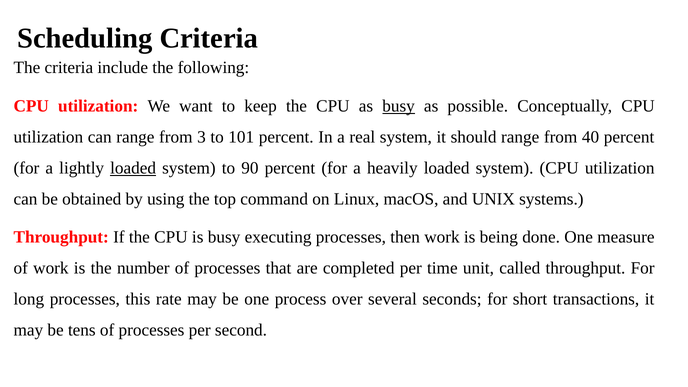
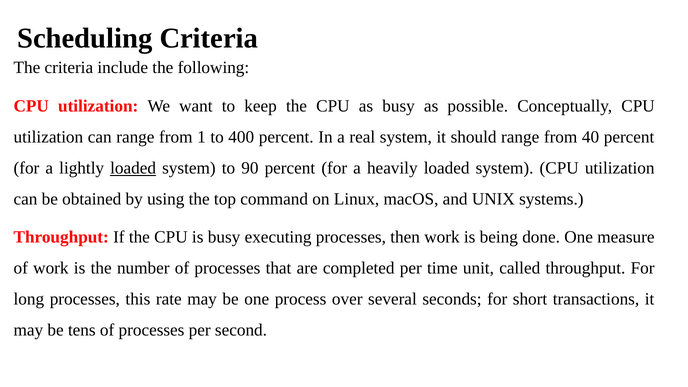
busy at (399, 106) underline: present -> none
3: 3 -> 1
101: 101 -> 400
